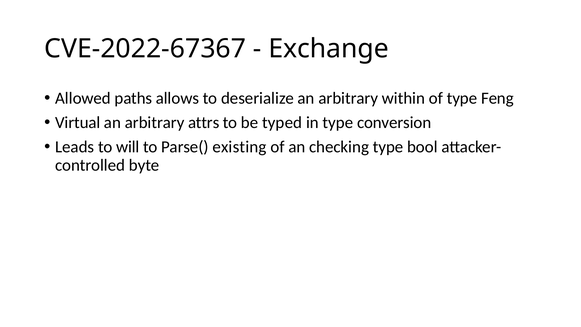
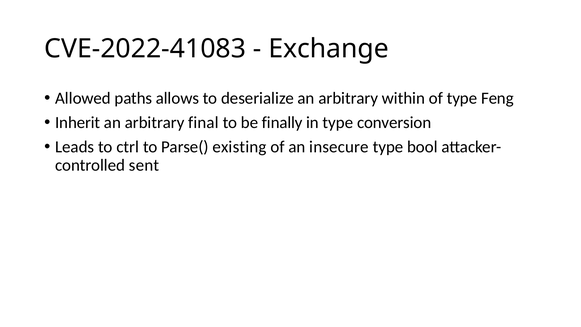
CVE-2022-67367: CVE-2022-67367 -> CVE-2022-41083
Virtual: Virtual -> Inherit
attrs: attrs -> final
typed: typed -> finally
will: will -> ctrl
checking: checking -> insecure
byte: byte -> sent
